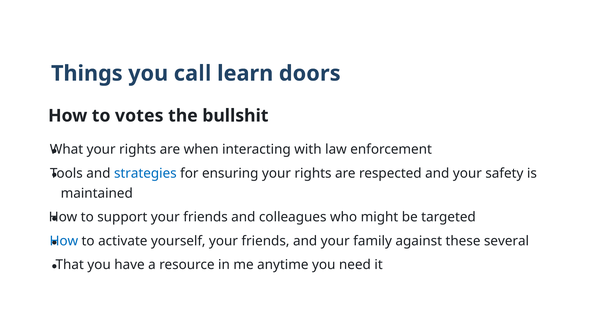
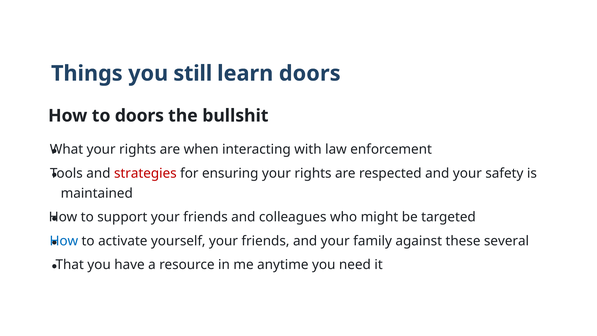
call: call -> still
to votes: votes -> doors
strategies colour: blue -> red
